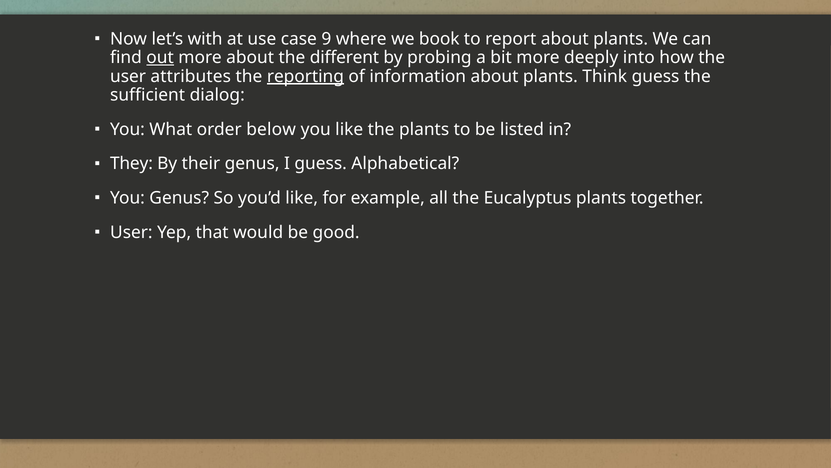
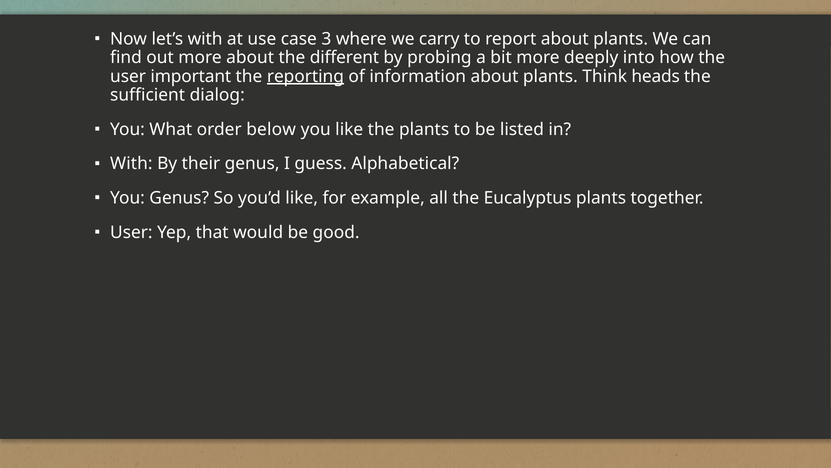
9: 9 -> 3
book: book -> carry
out underline: present -> none
attributes: attributes -> important
Think guess: guess -> heads
They at (131, 163): They -> With
